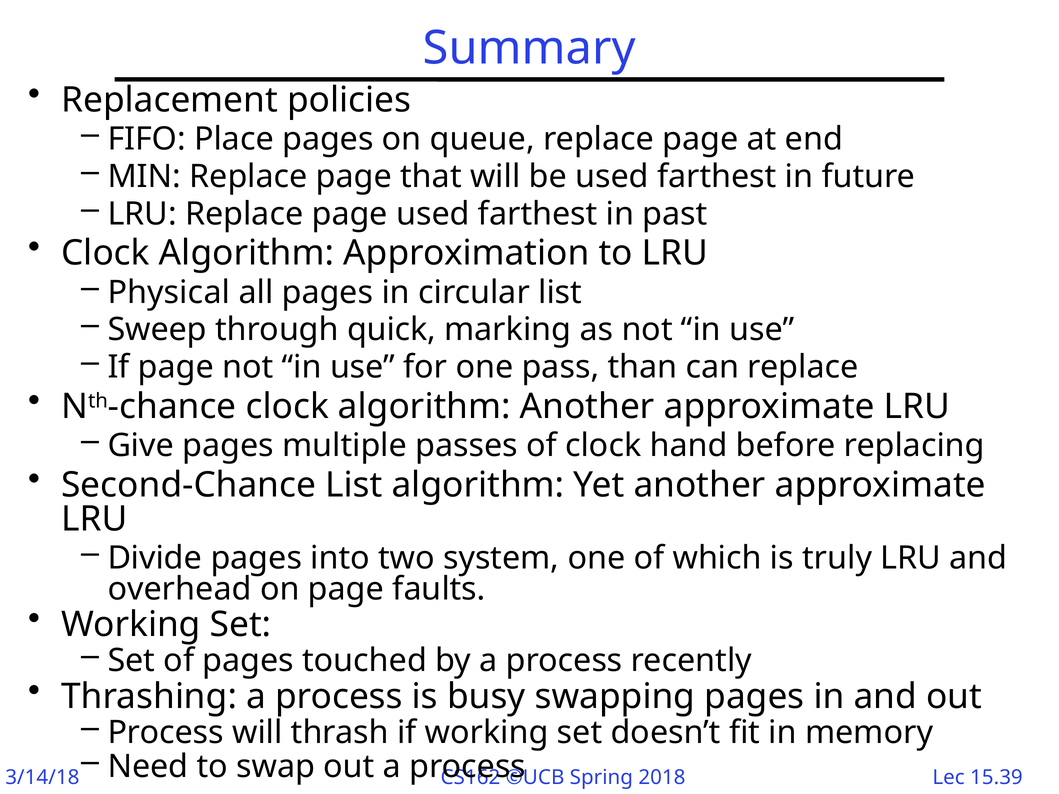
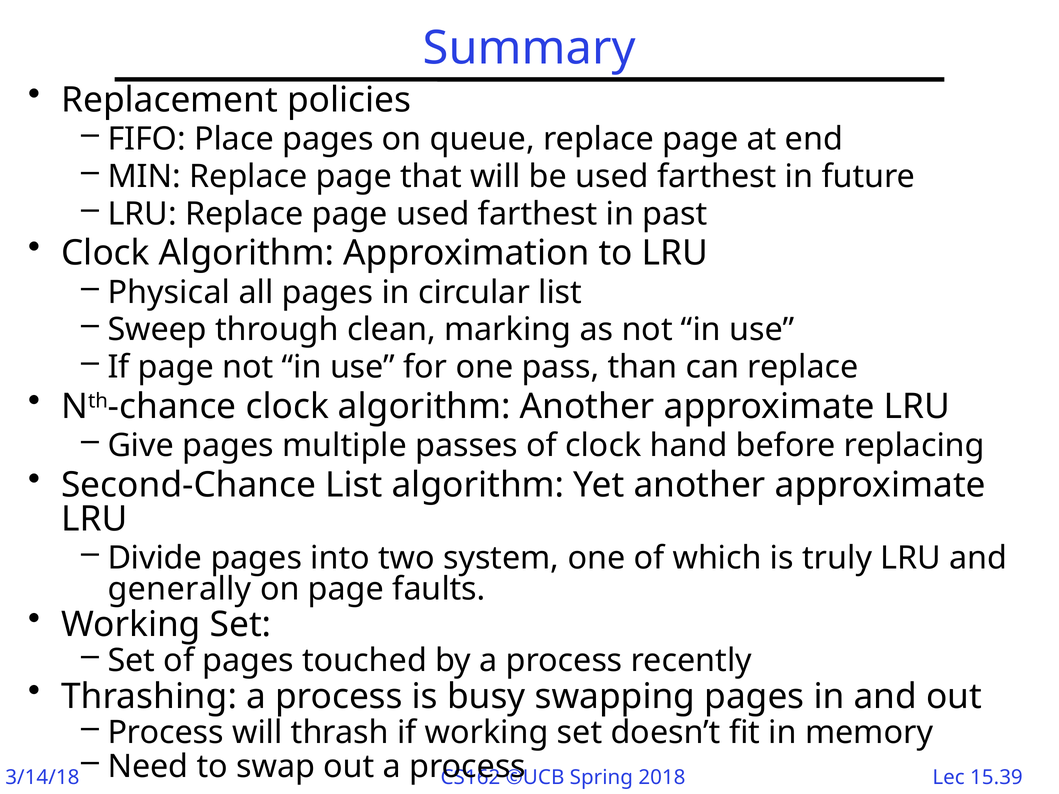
quick: quick -> clean
overhead: overhead -> generally
